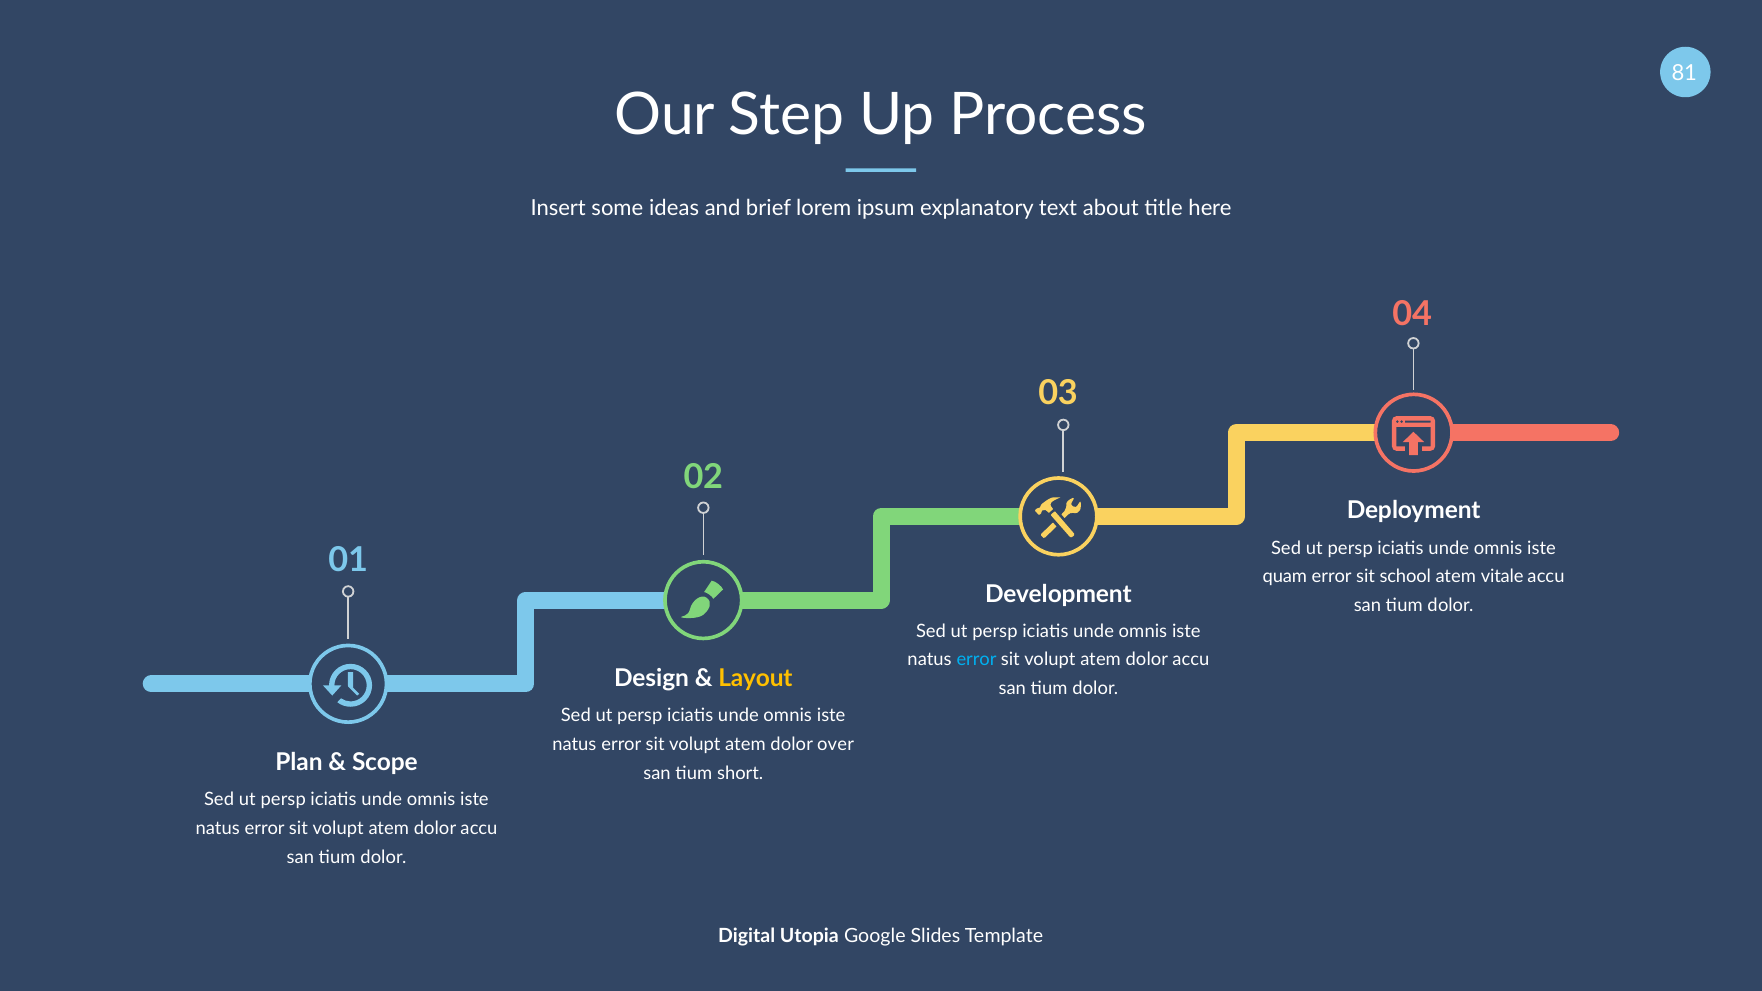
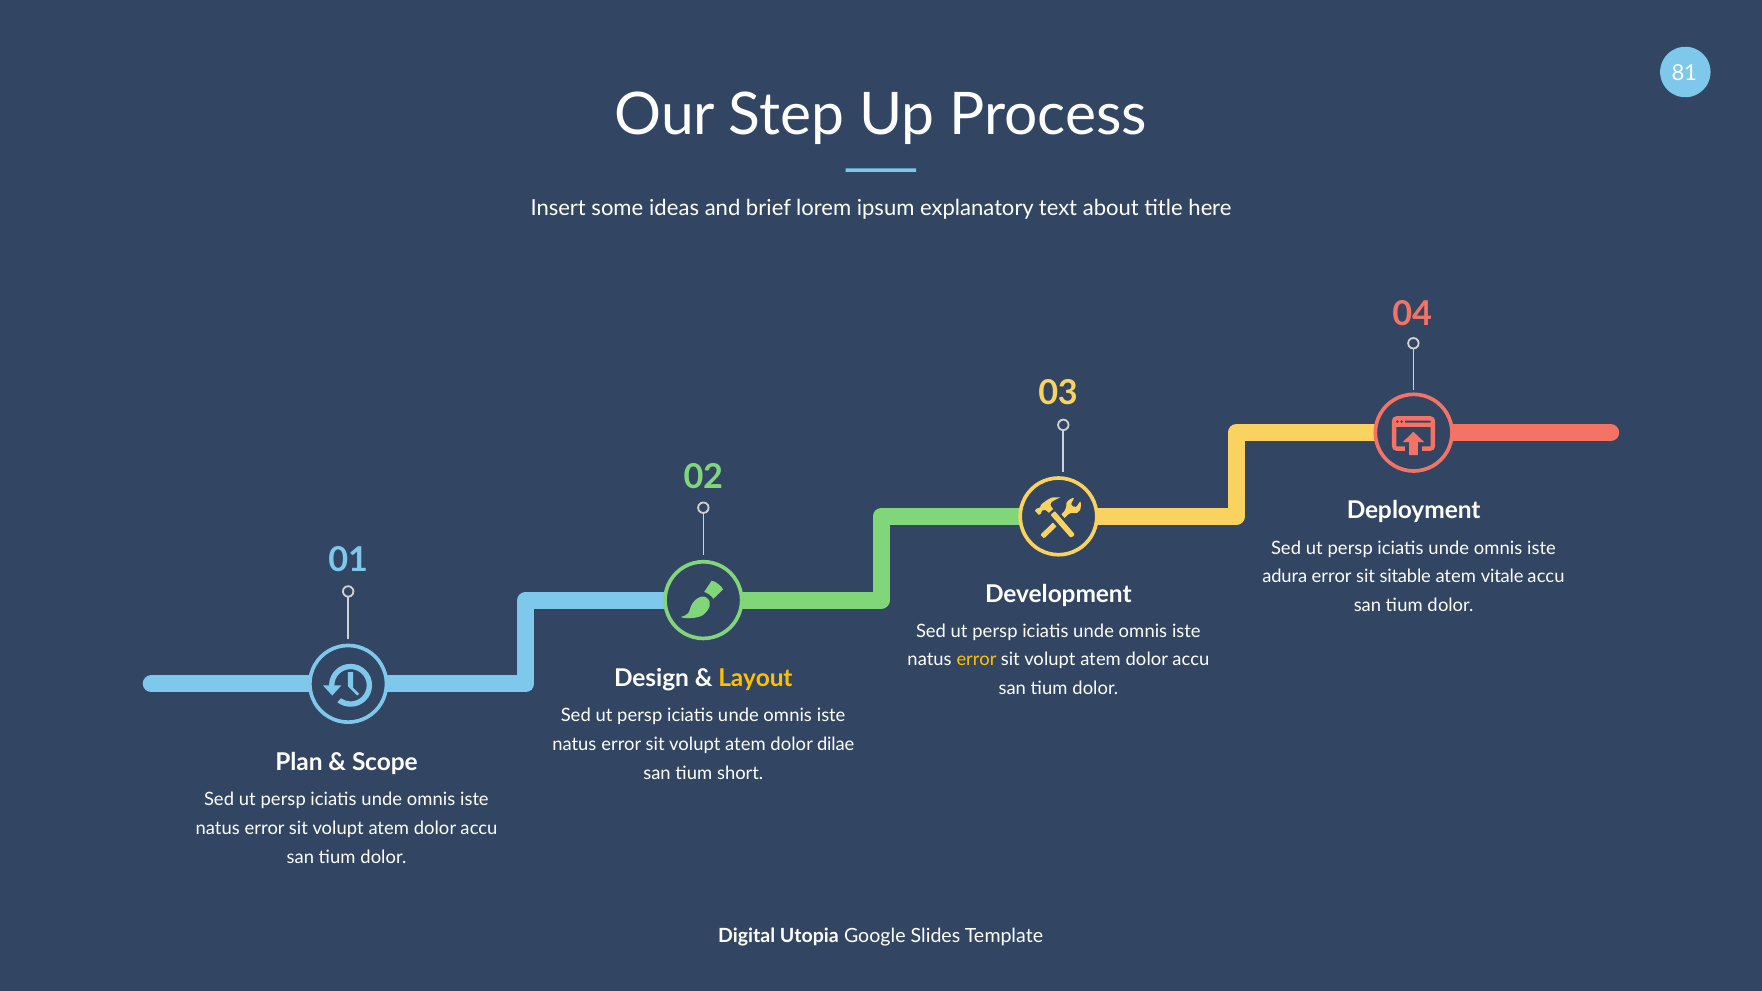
quam: quam -> adura
school: school -> sitable
error at (976, 660) colour: light blue -> yellow
over: over -> dilae
